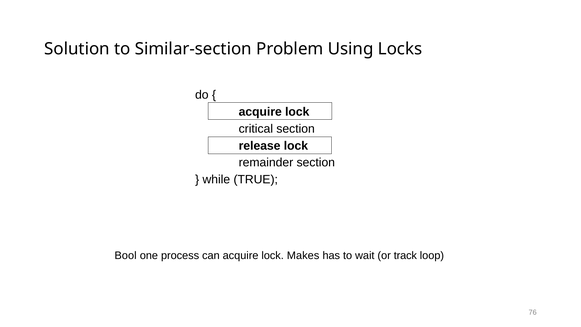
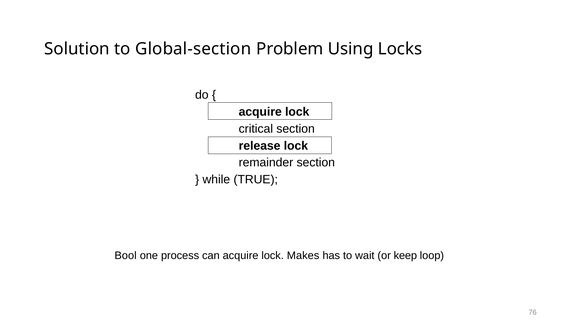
Similar-section: Similar-section -> Global-section
track: track -> keep
